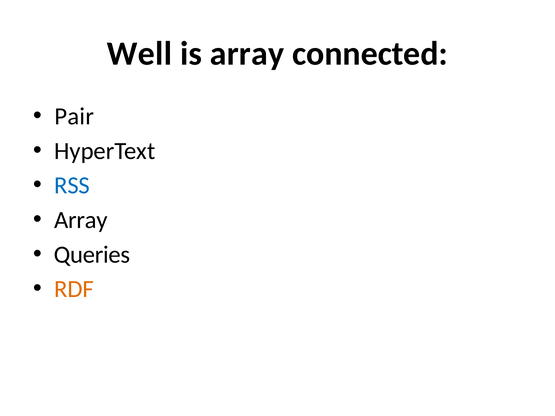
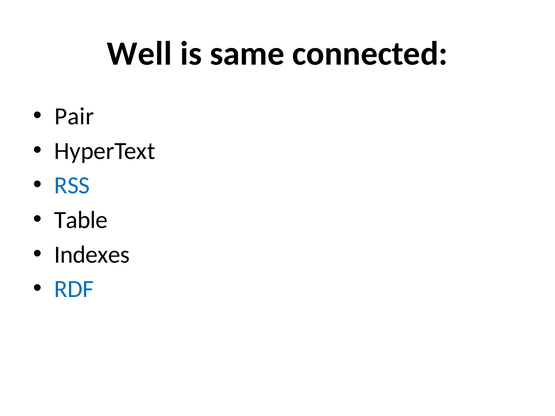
is array: array -> same
Array at (81, 220): Array -> Table
Queries: Queries -> Indexes
RDF colour: orange -> blue
